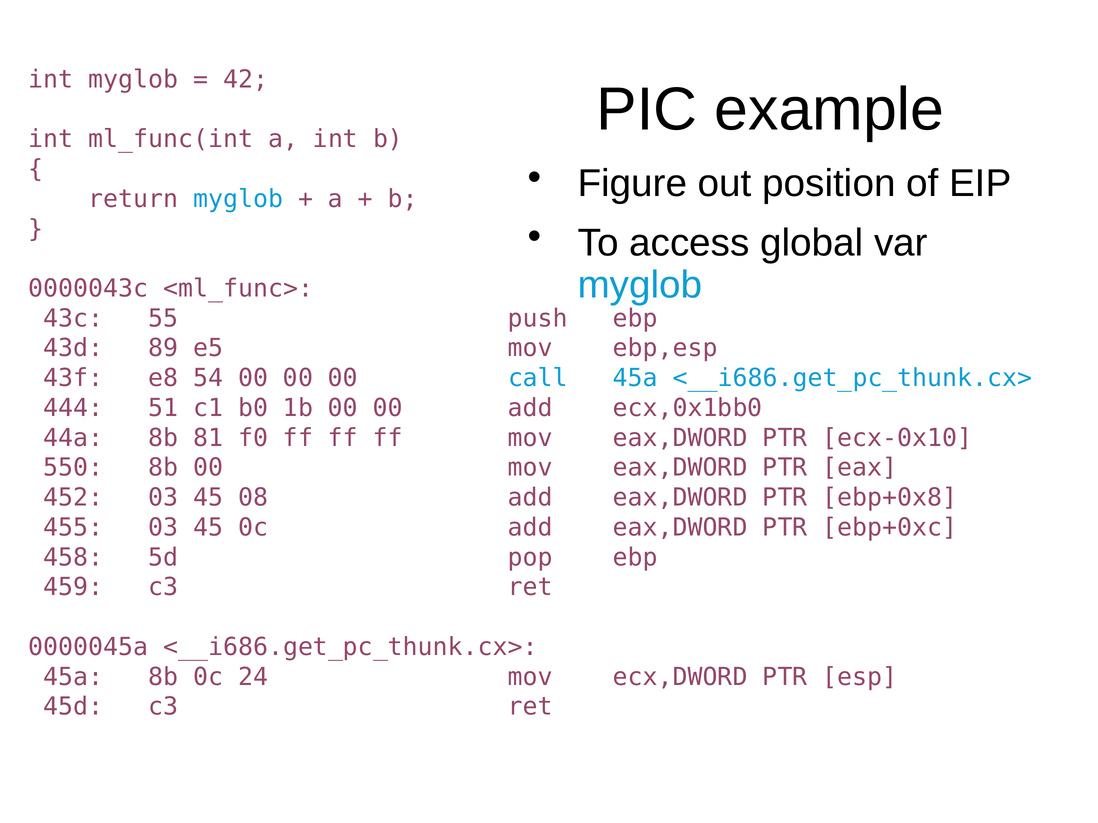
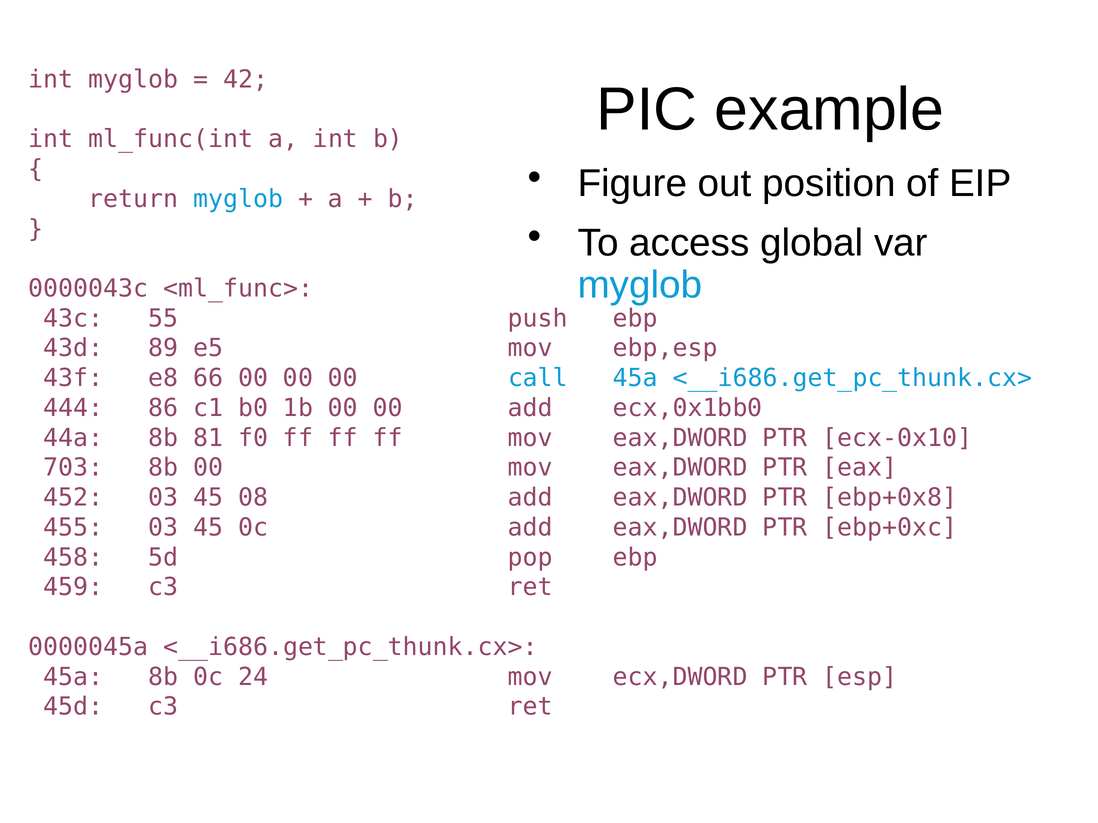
54: 54 -> 66
51: 51 -> 86
550: 550 -> 703
